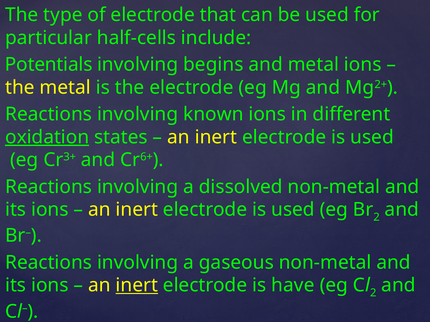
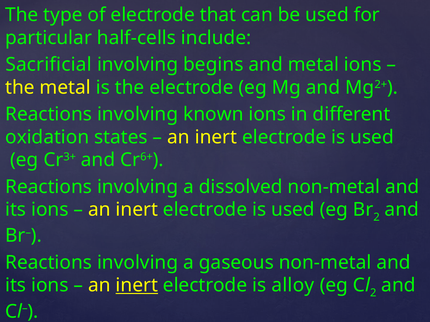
Potentials: Potentials -> Sacrificial
oxidation underline: present -> none
have: have -> alloy
